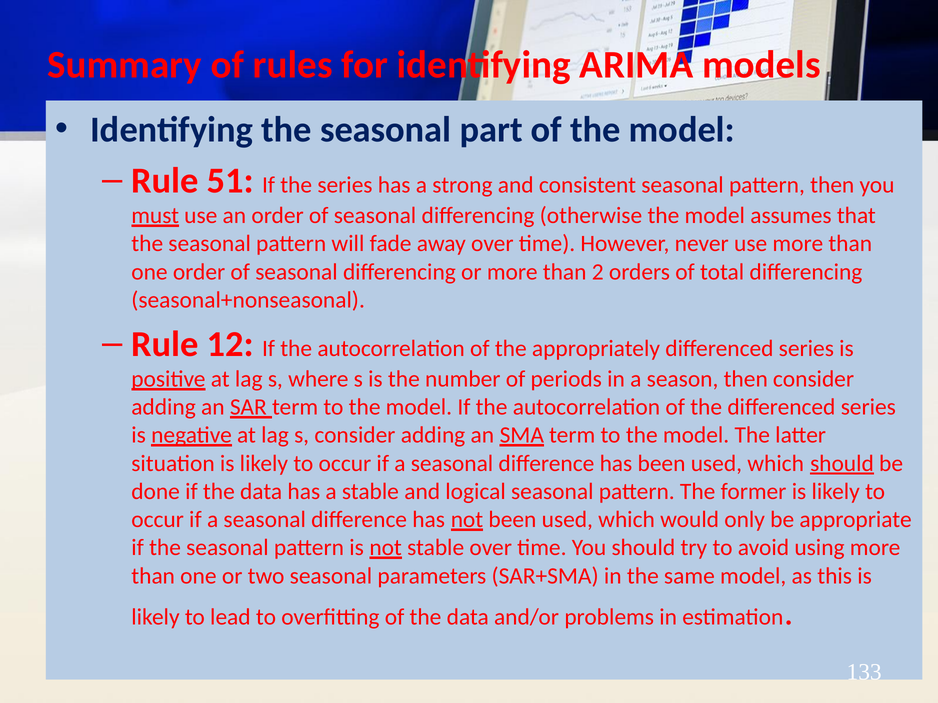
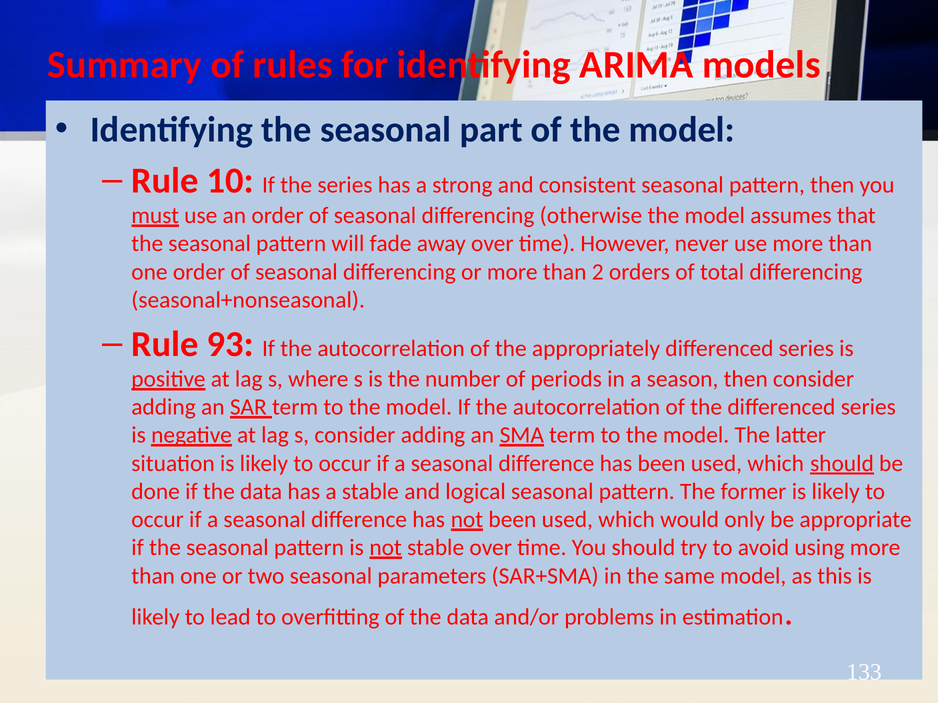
51: 51 -> 10
12: 12 -> 93
